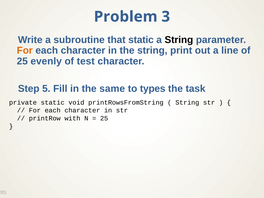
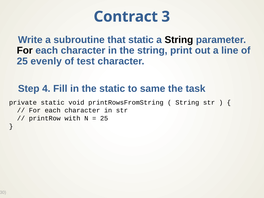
Problem: Problem -> Contract
For at (25, 51) colour: orange -> black
5: 5 -> 4
the same: same -> static
types: types -> same
